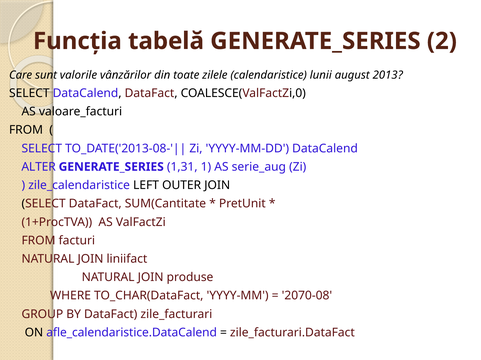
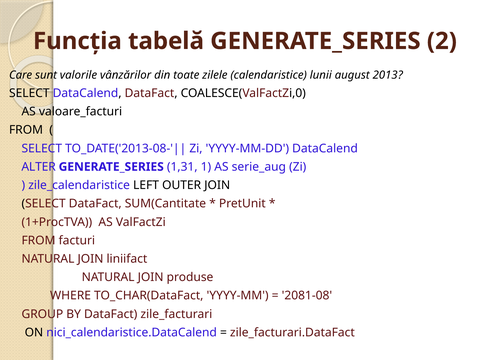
2070-08: 2070-08 -> 2081-08
afle_calendaristice.DataCalend: afle_calendaristice.DataCalend -> nici_calendaristice.DataCalend
